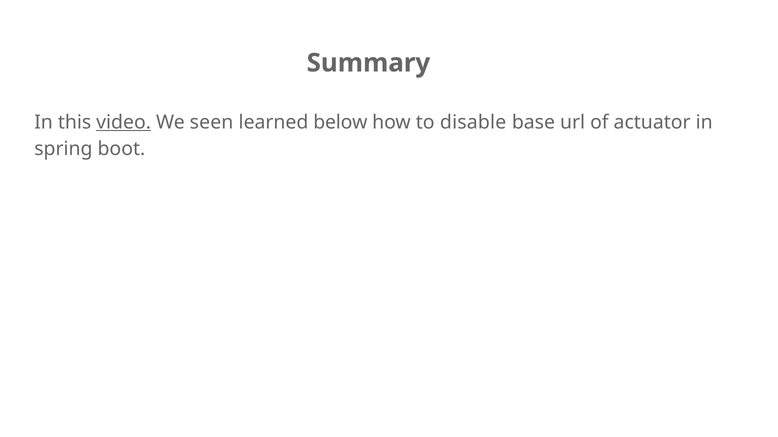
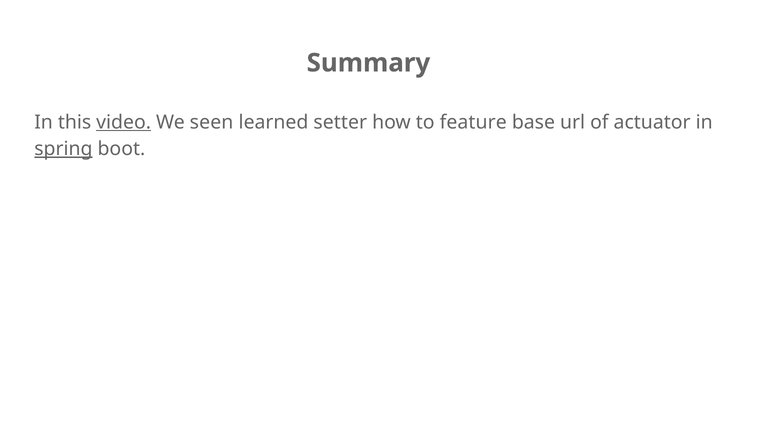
below: below -> setter
disable: disable -> feature
spring underline: none -> present
